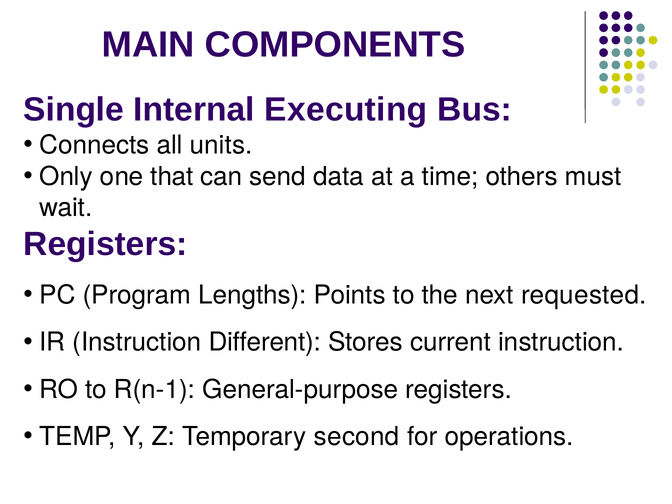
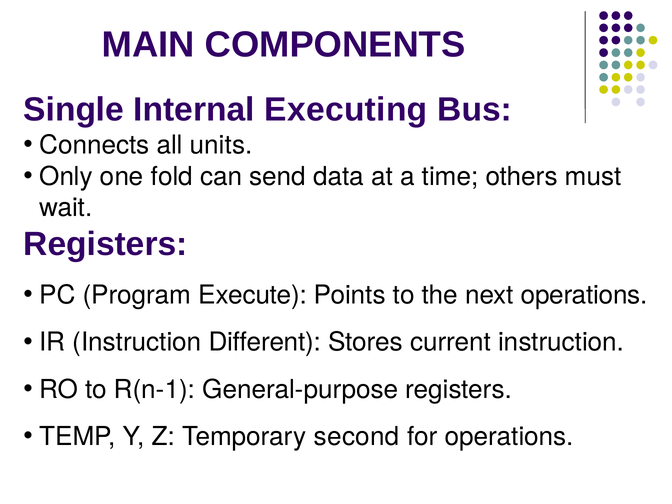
that: that -> fold
Lengths: Lengths -> Execute
next requested: requested -> operations
